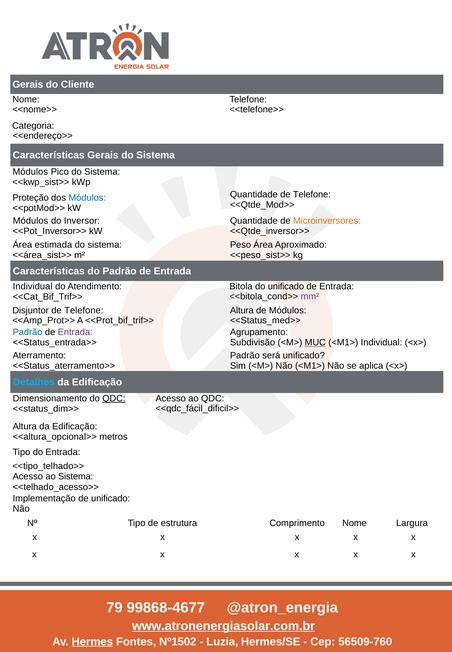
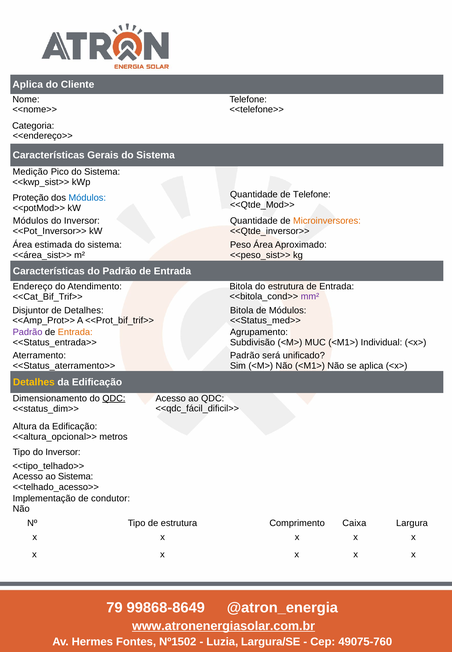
Gerais at (28, 85): Gerais -> Aplica
Módulos at (30, 172): Módulos -> Medição
Individual at (33, 287): Individual -> Endereço
do unificado: unificado -> estrutura
Disjuntor de Telefone: Telefone -> Detalhes
Altura at (242, 311): Altura -> Bitola
Padrão at (28, 333) colour: blue -> purple
Entrada at (75, 333) colour: purple -> orange
MUC underline: present -> none
Detalhes at (34, 383) colour: light blue -> yellow
Tipo do Entrada: Entrada -> Inversor
de unificado: unificado -> condutor
Comprimento Nome: Nome -> Caixa
99868-4677: 99868-4677 -> 99868-8649
Hermes underline: present -> none
Hermes/SE: Hermes/SE -> Largura/SE
56509-760: 56509-760 -> 49075-760
